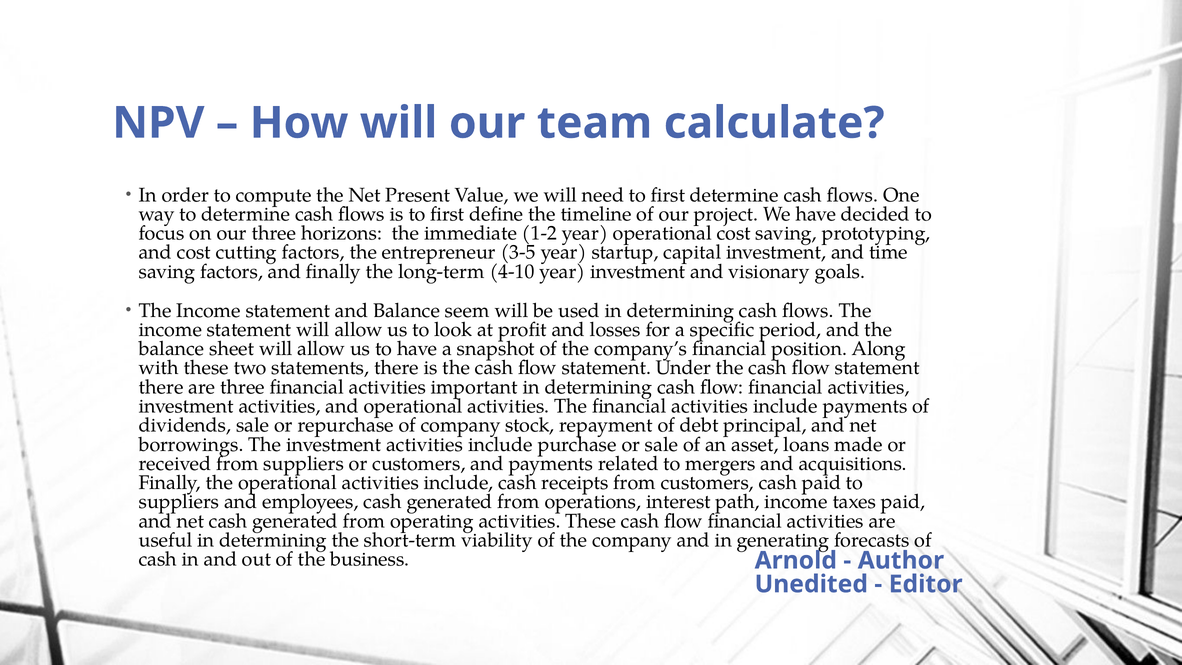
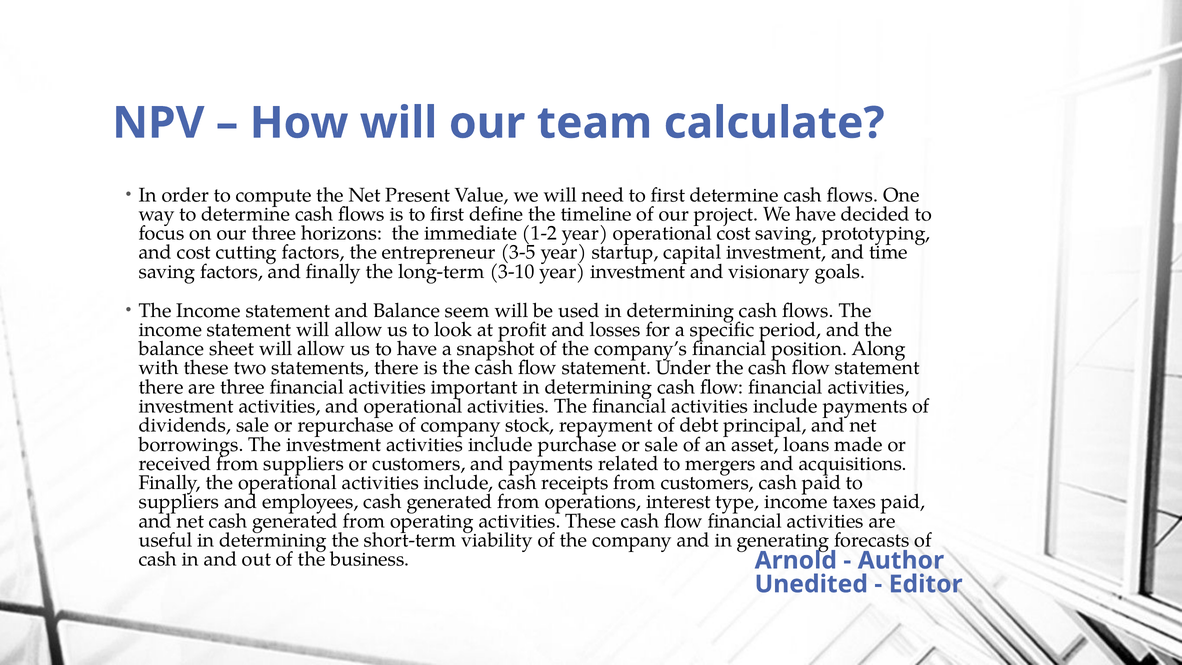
4-10: 4-10 -> 3-10
path: path -> type
